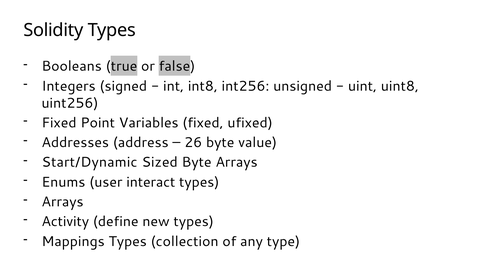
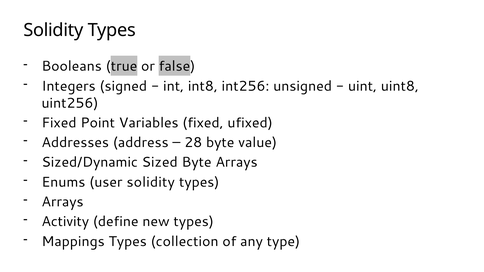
26: 26 -> 28
Start/Dynamic: Start/Dynamic -> Sized/Dynamic
user interact: interact -> solidity
